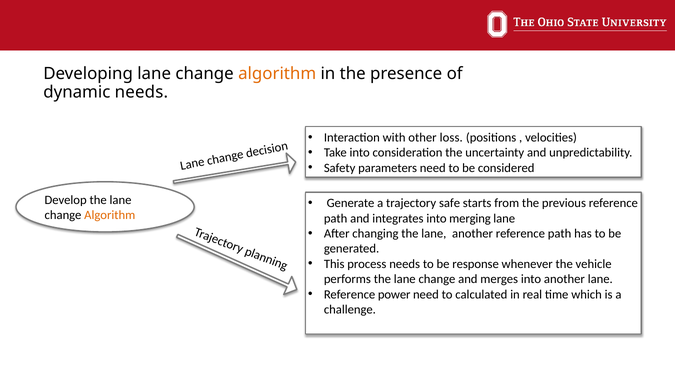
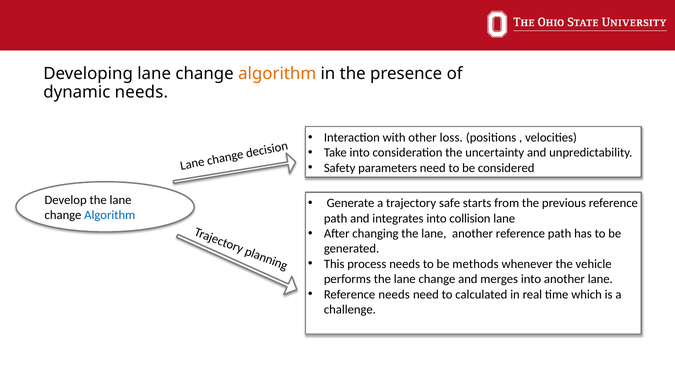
Algorithm at (110, 215) colour: orange -> blue
merging: merging -> collision
response: response -> methods
Reference power: power -> needs
